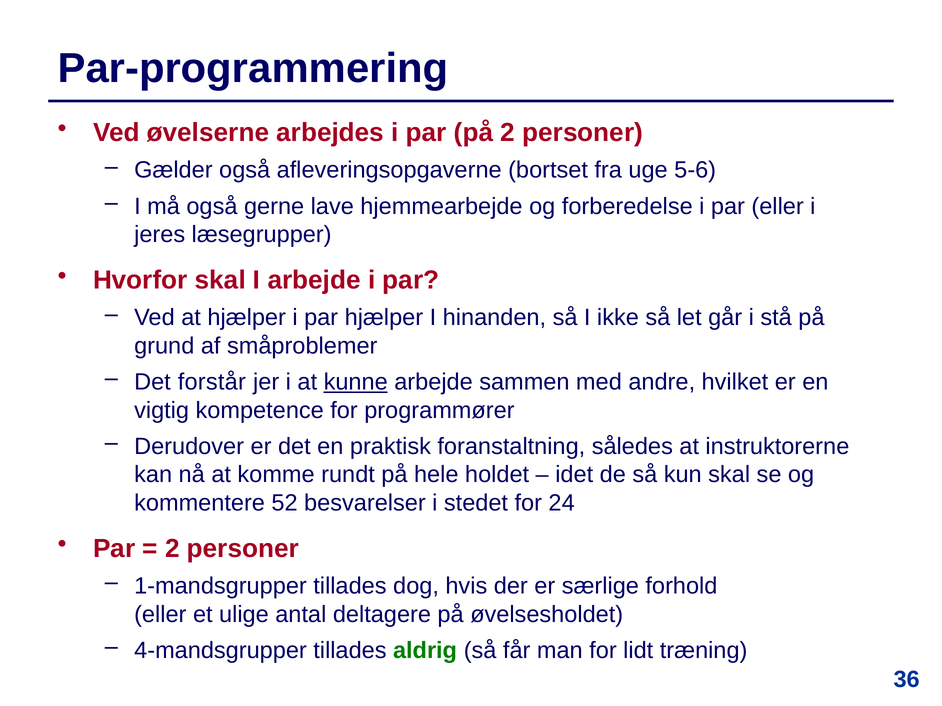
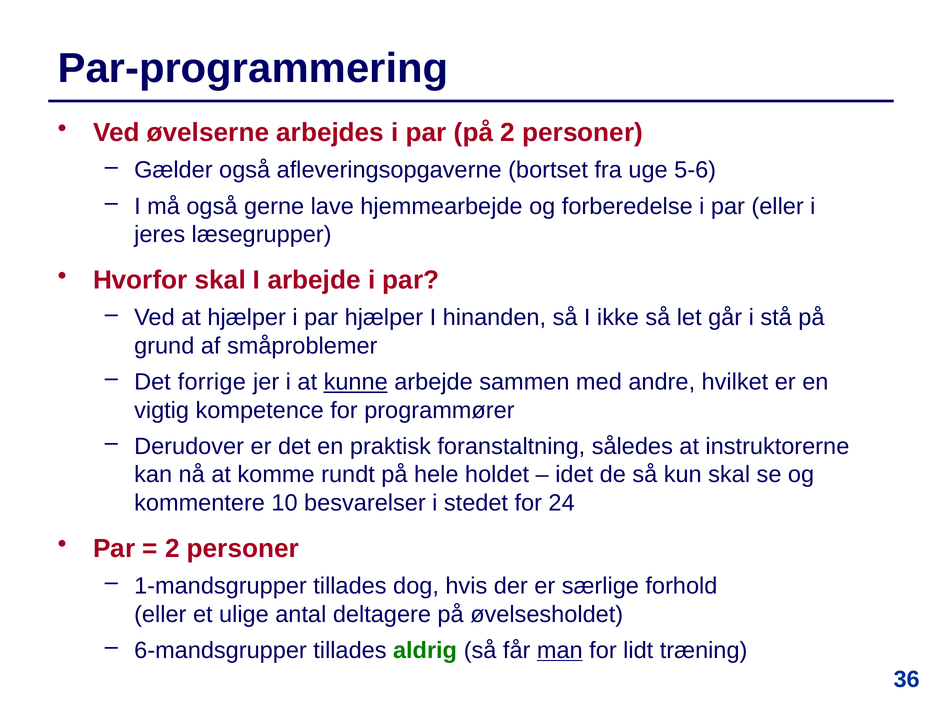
forstår: forstår -> forrige
52: 52 -> 10
4-mandsgrupper: 4-mandsgrupper -> 6-mandsgrupper
man underline: none -> present
